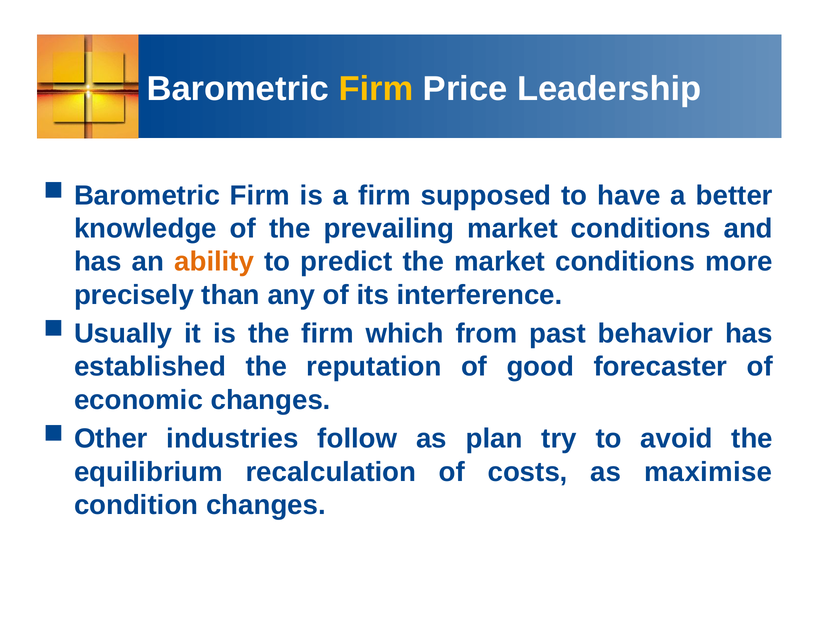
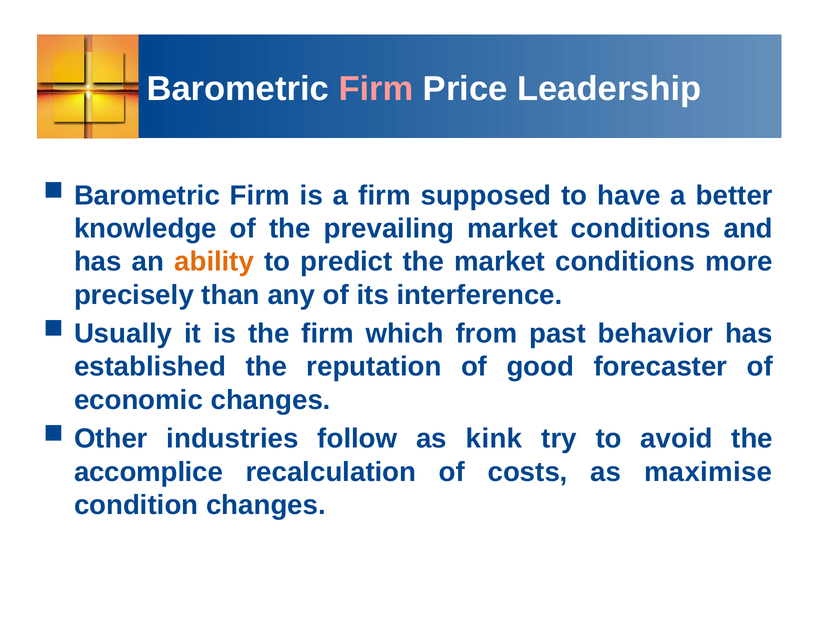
Firm at (376, 89) colour: yellow -> pink
plan: plan -> kink
equilibrium: equilibrium -> accomplice
